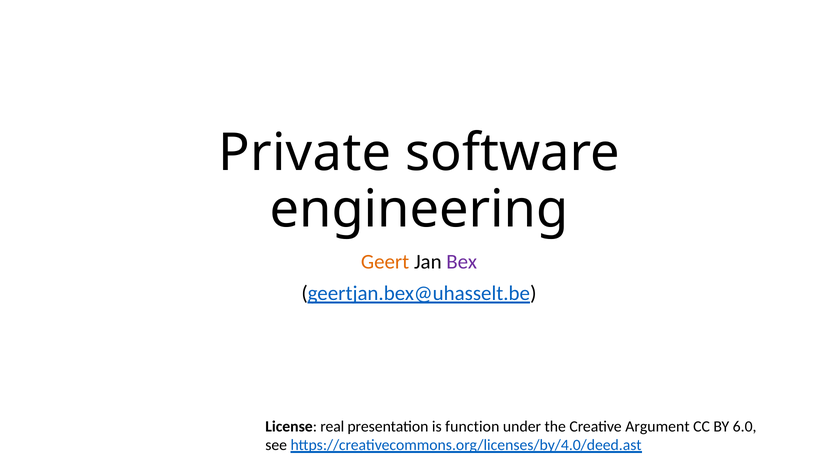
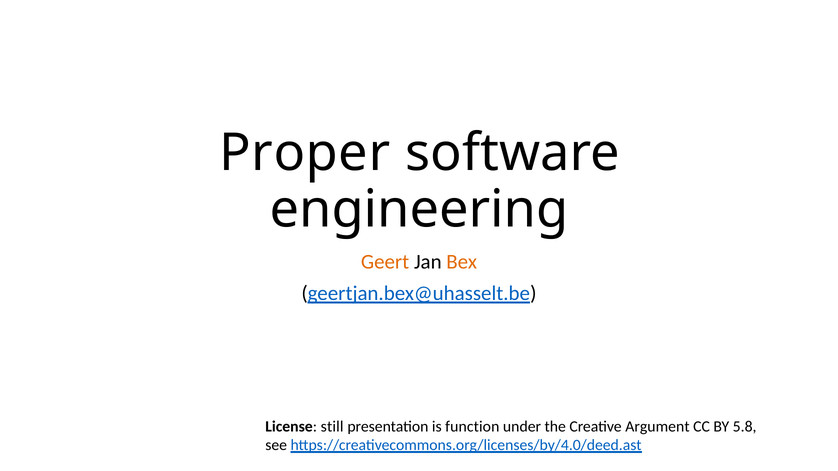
Private: Private -> Proper
Bex colour: purple -> orange
real: real -> still
6.0: 6.0 -> 5.8
